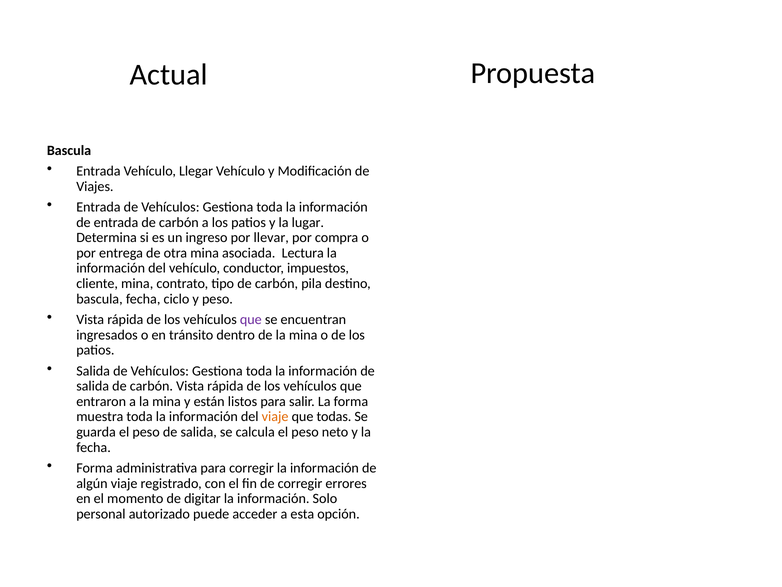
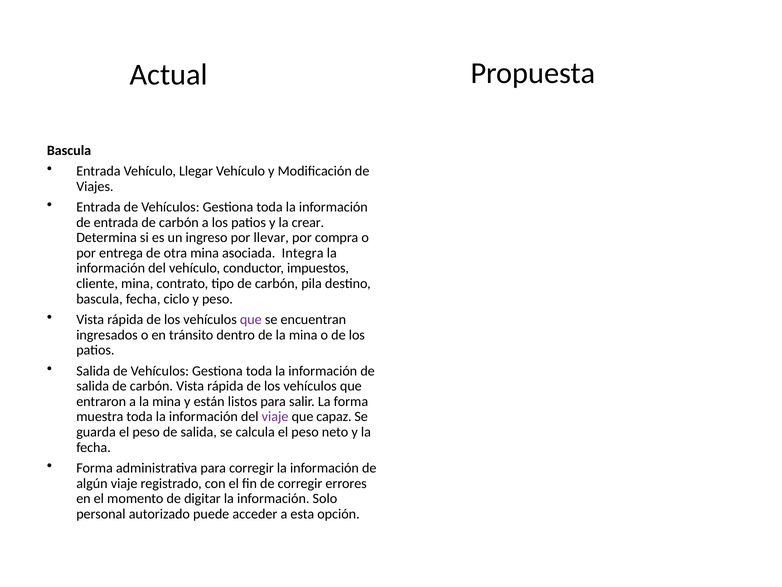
lugar: lugar -> crear
Lectura: Lectura -> Integra
viaje at (275, 416) colour: orange -> purple
todas: todas -> capaz
